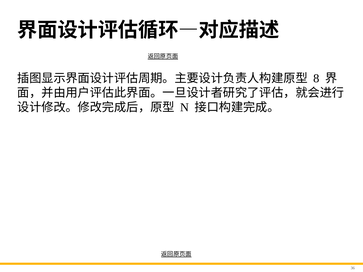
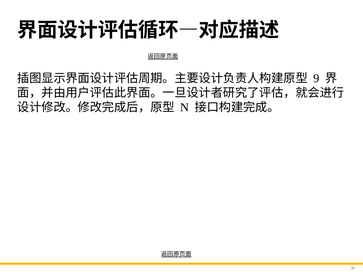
8: 8 -> 9
